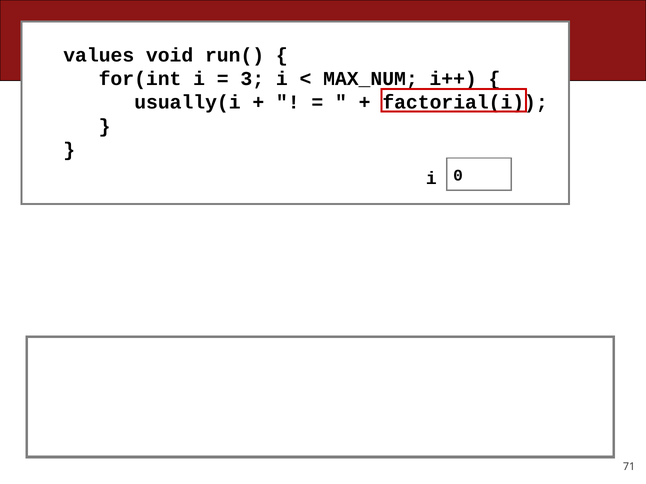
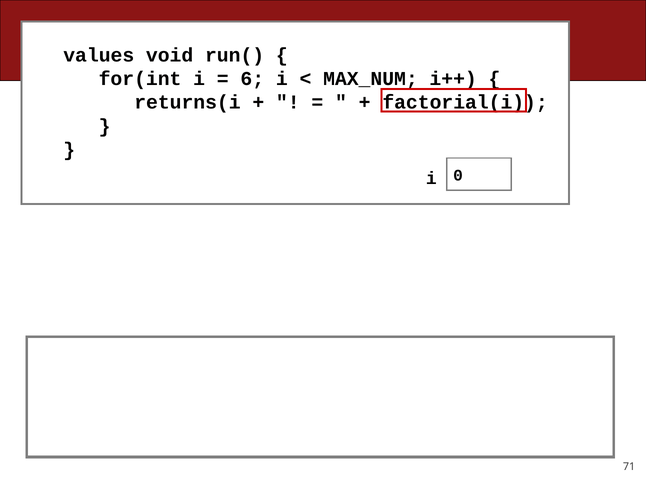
3: 3 -> 6
usually(i: usually(i -> returns(i
